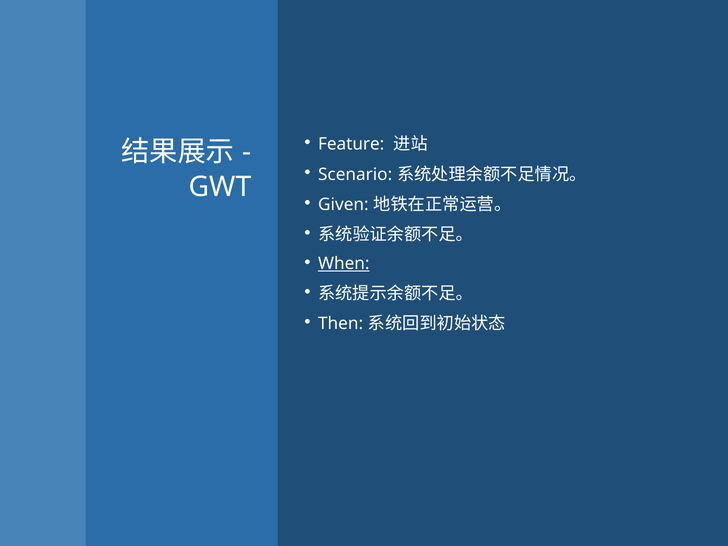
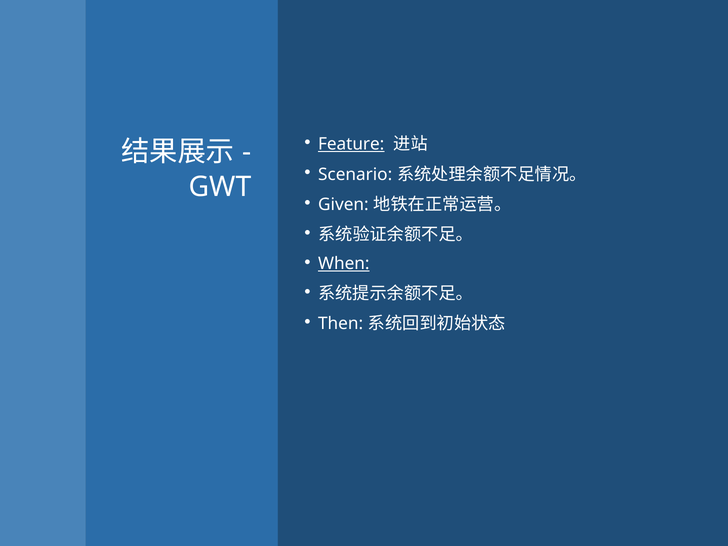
Feature underline: none -> present
